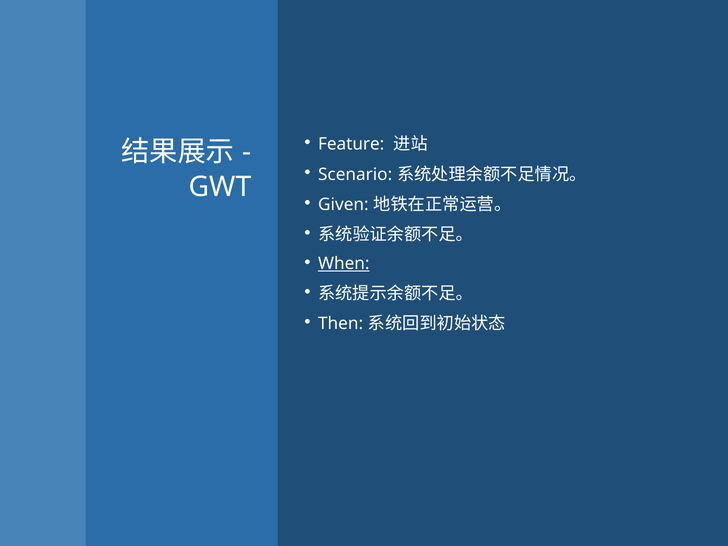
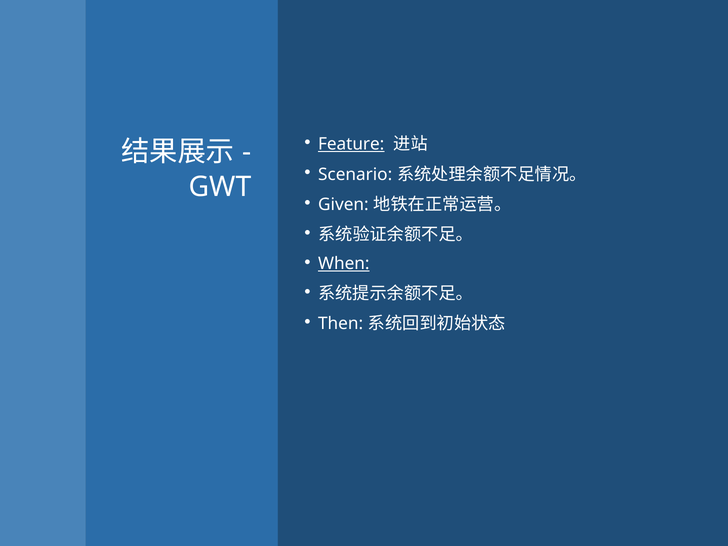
Feature underline: none -> present
